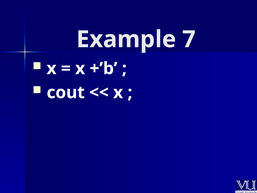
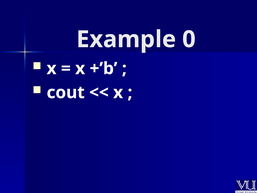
7: 7 -> 0
